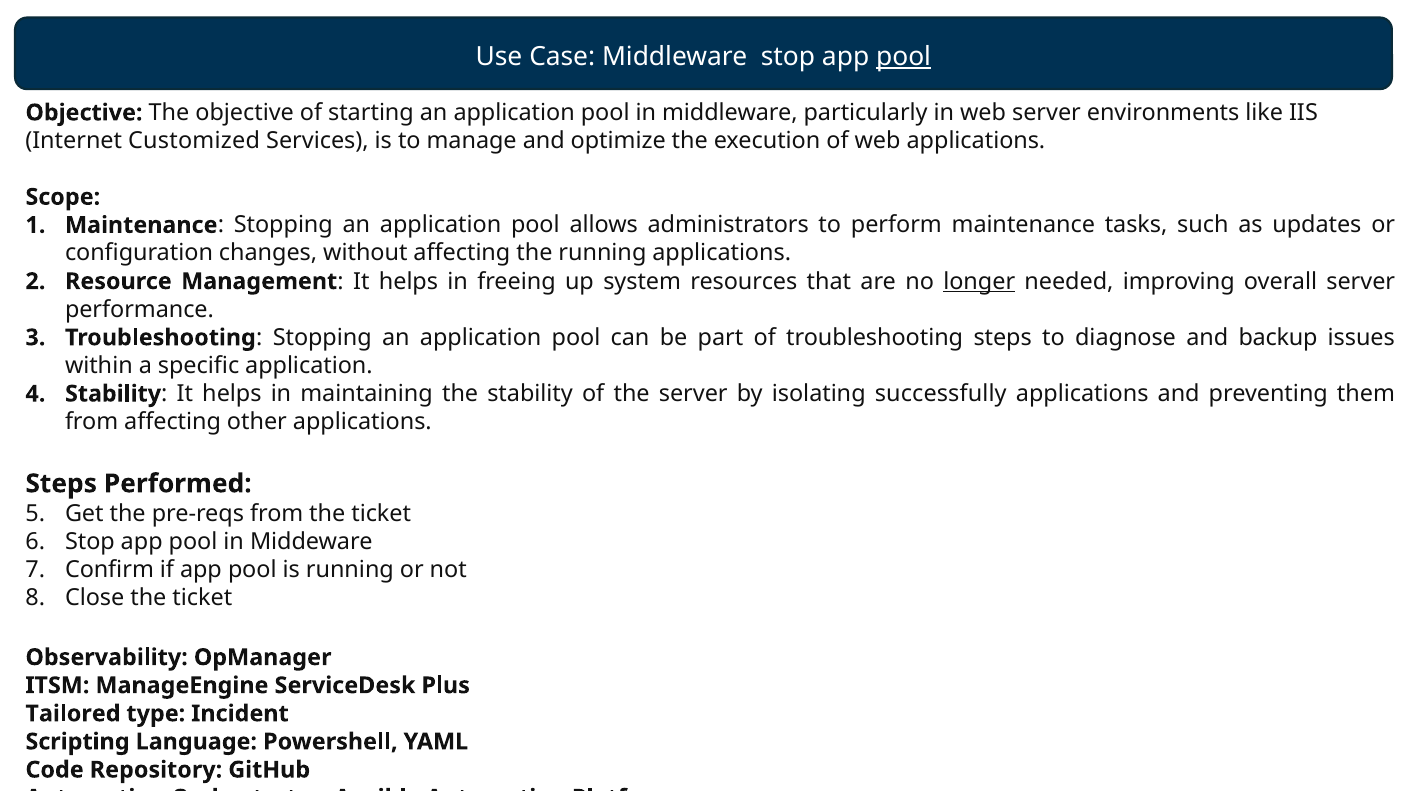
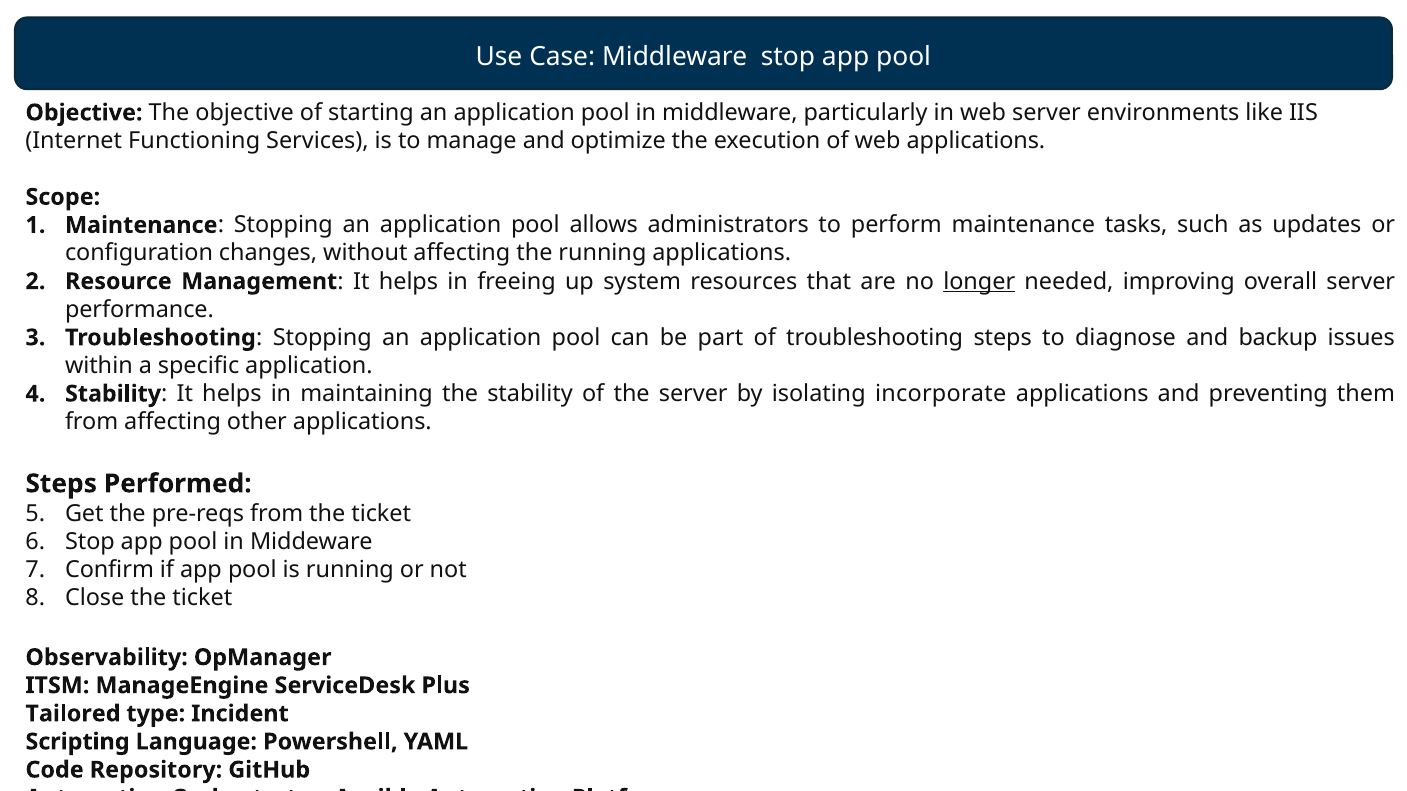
pool at (904, 57) underline: present -> none
Customized: Customized -> Functioning
successfully: successfully -> incorporate
